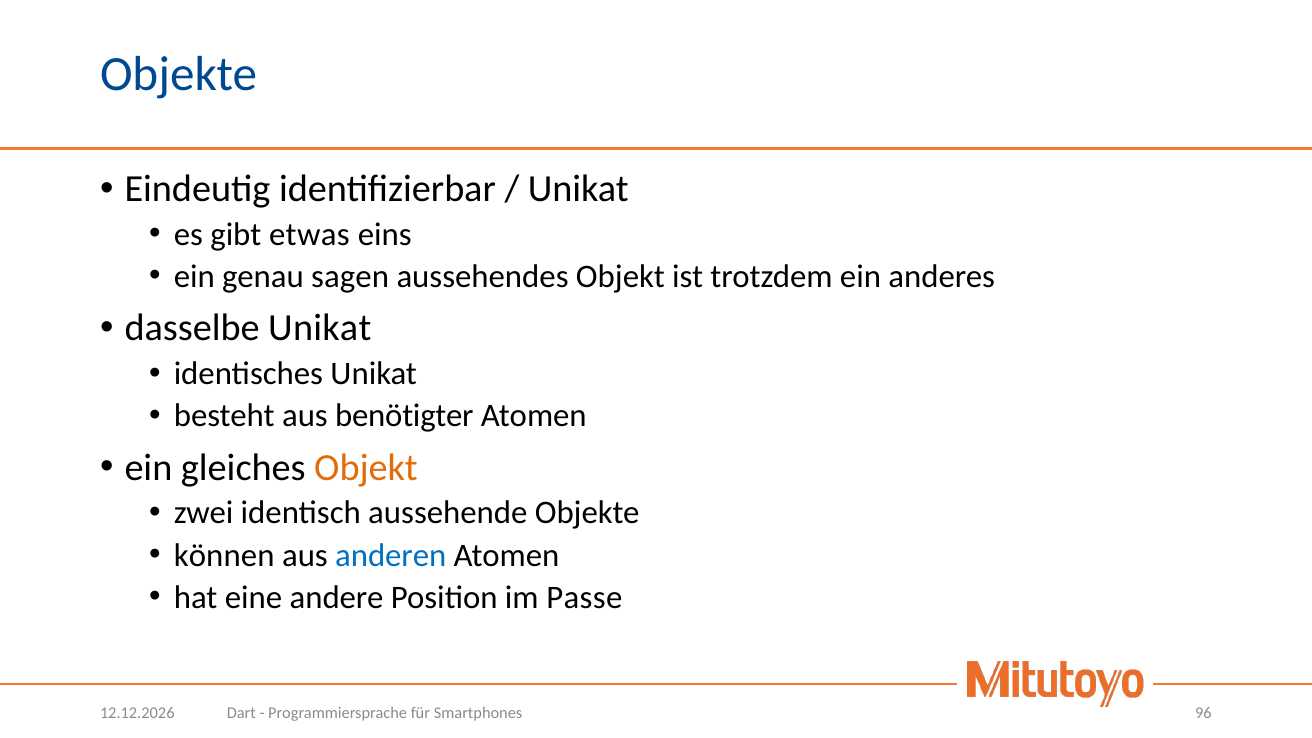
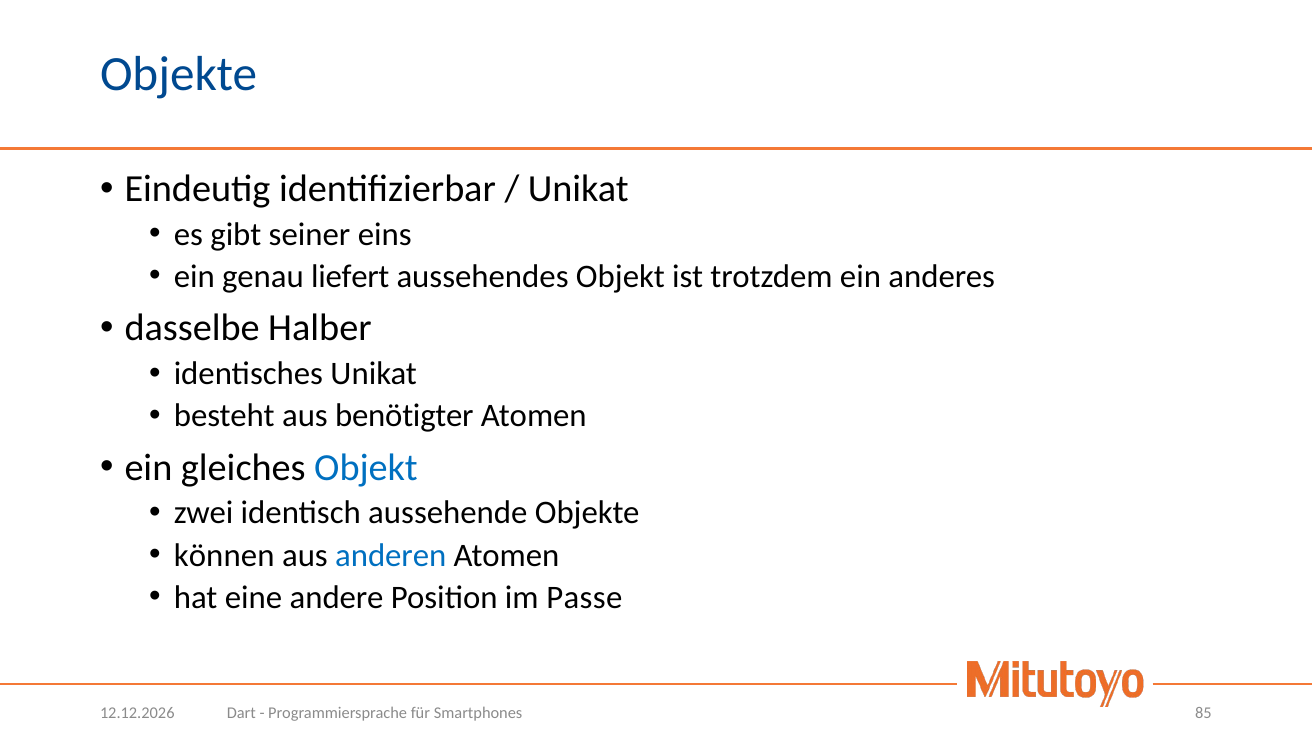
etwas: etwas -> seiner
sagen: sagen -> liefert
dasselbe Unikat: Unikat -> Halber
Objekt at (366, 468) colour: orange -> blue
96: 96 -> 85
